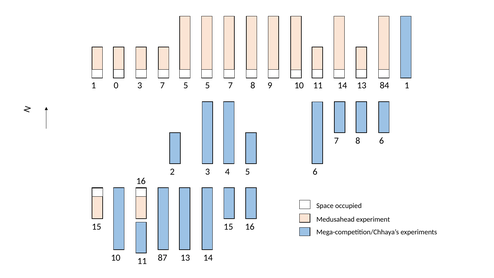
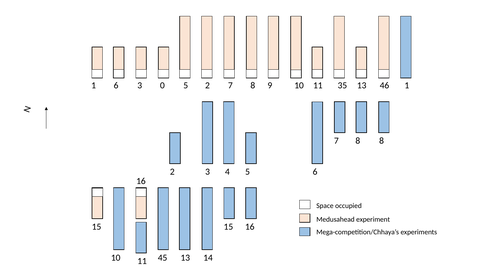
1 0: 0 -> 6
3 7: 7 -> 0
5 5: 5 -> 2
11 14: 14 -> 35
84: 84 -> 46
7 8 6: 6 -> 8
87: 87 -> 45
